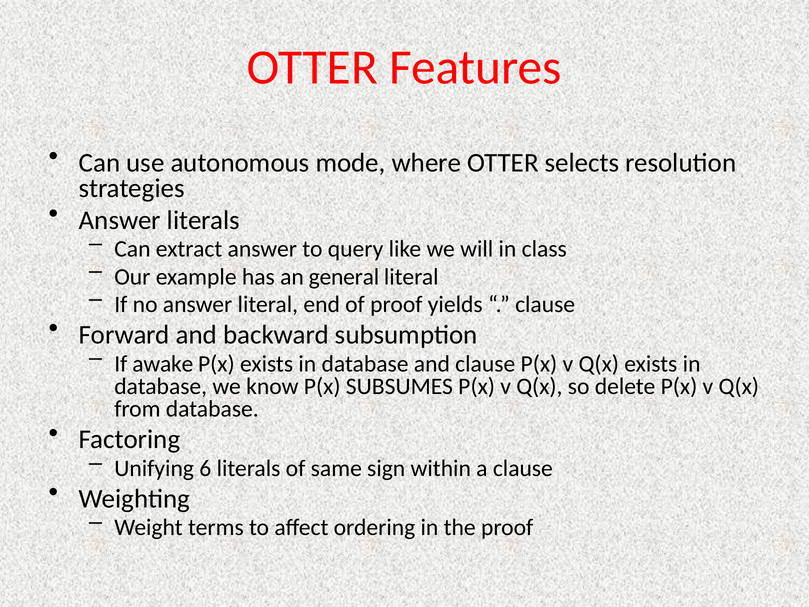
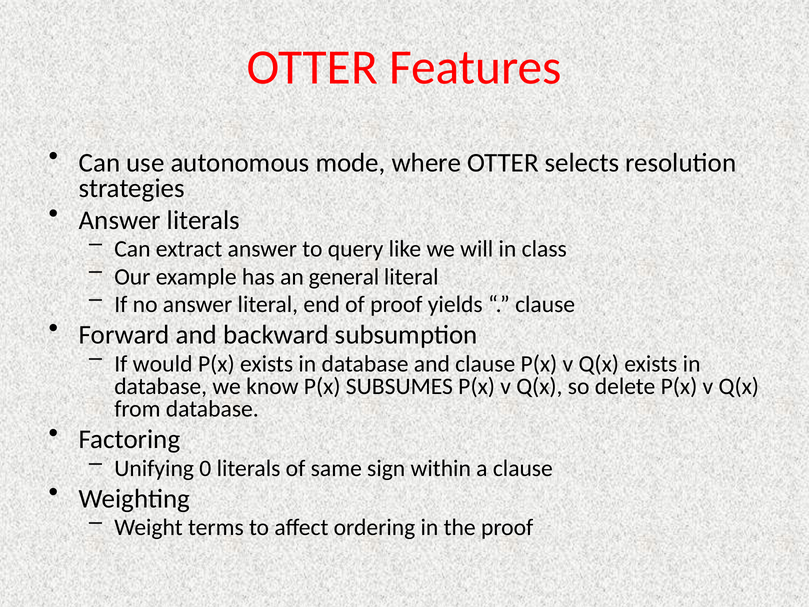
awake: awake -> would
6: 6 -> 0
